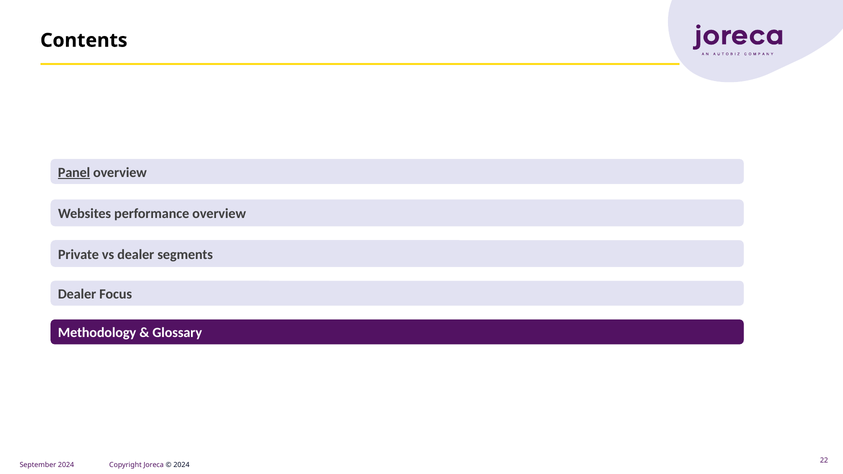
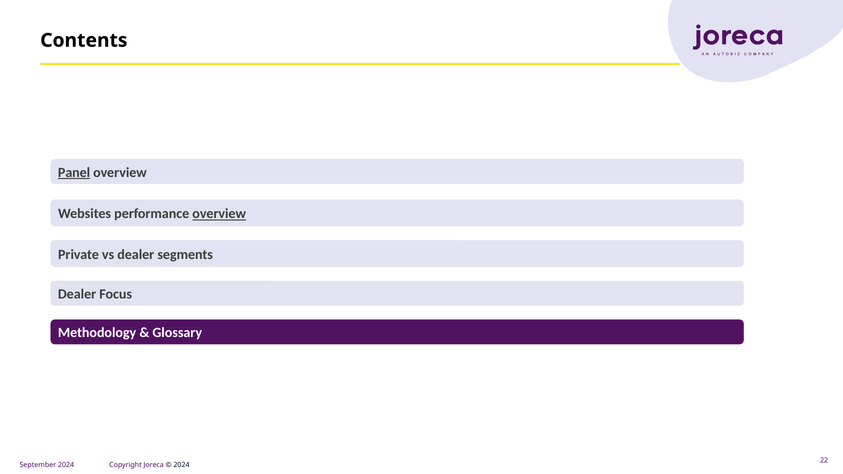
overview at (219, 214) underline: none -> present
